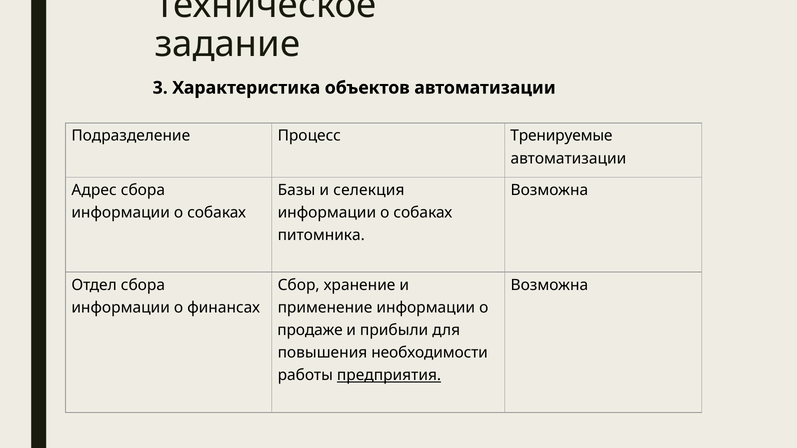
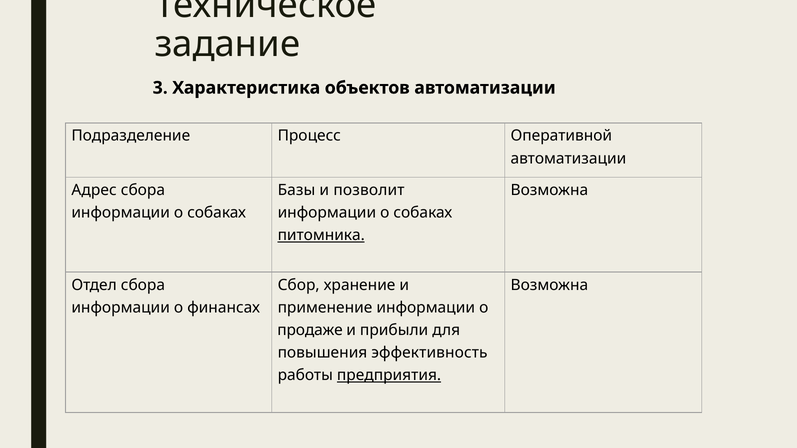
Тренируемые: Тренируемые -> Оперативной
селекция: селекция -> позволит
питомника underline: none -> present
необходимости: необходимости -> эффективность
